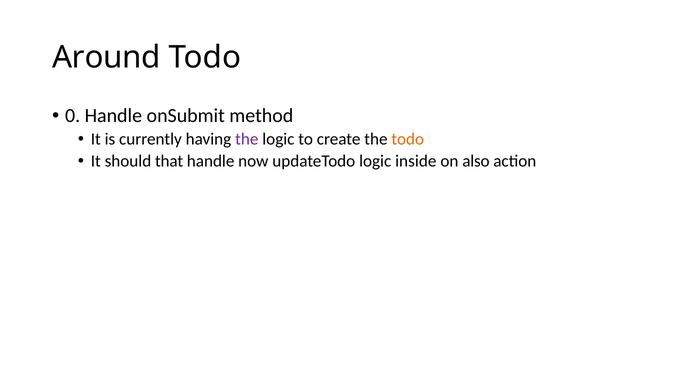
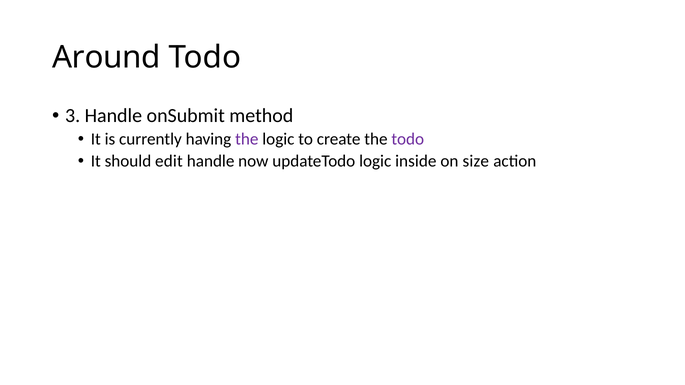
0: 0 -> 3
todo at (408, 139) colour: orange -> purple
that: that -> edit
also: also -> size
